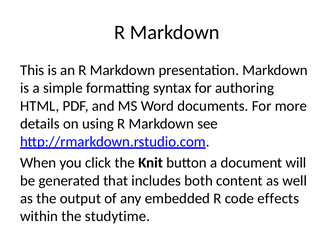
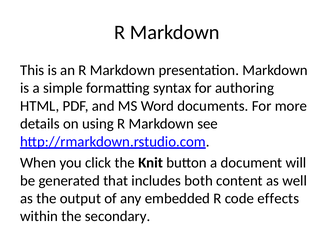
studytime: studytime -> secondary
